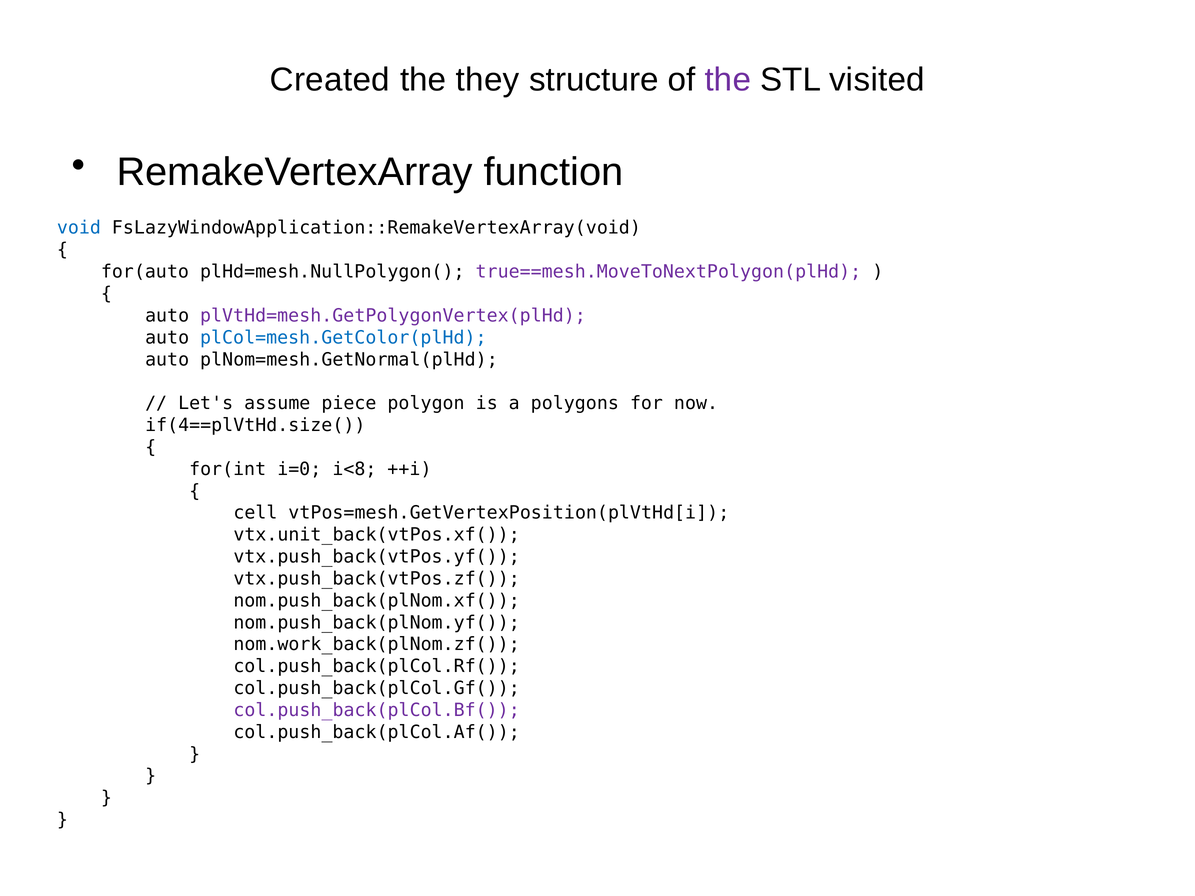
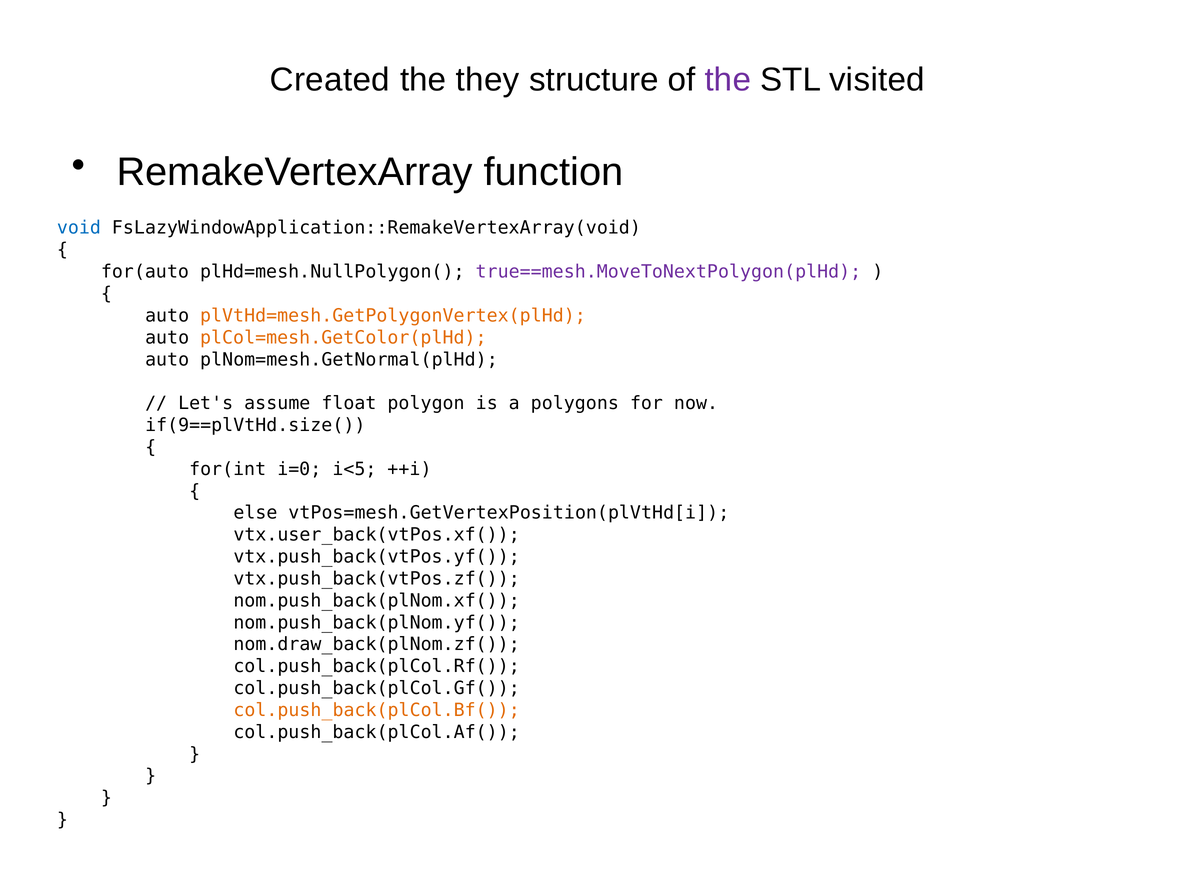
plVtHd=mesh.GetPolygonVertex(plHd colour: purple -> orange
plCol=mesh.GetColor(plHd colour: blue -> orange
piece: piece -> float
if(4==plVtHd.size(: if(4==plVtHd.size( -> if(9==plVtHd.size(
i<8: i<8 -> i<5
cell: cell -> else
vtx.unit_back(vtPos.xf(: vtx.unit_back(vtPos.xf( -> vtx.user_back(vtPos.xf(
nom.work_back(plNom.zf(: nom.work_back(plNom.zf( -> nom.draw_back(plNom.zf(
col.push_back(plCol.Bf( colour: purple -> orange
